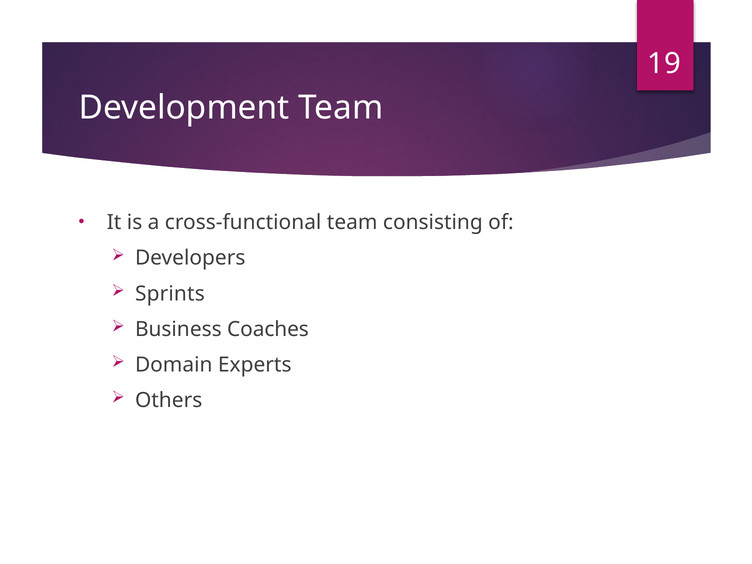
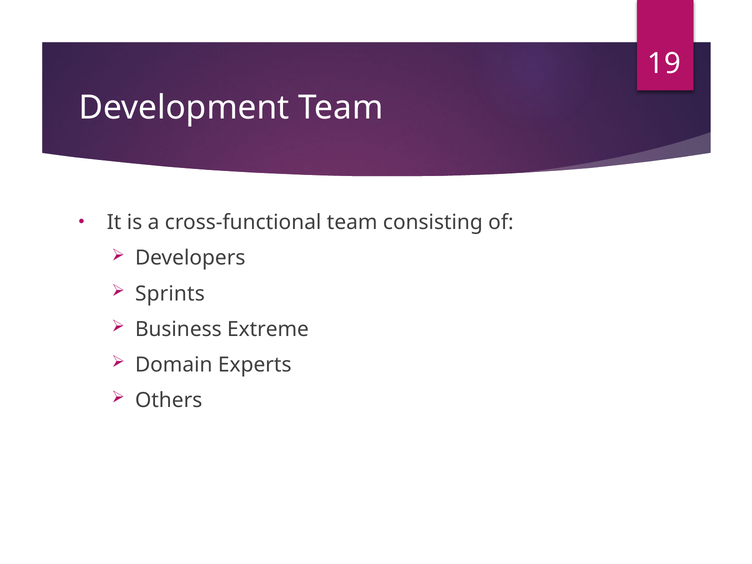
Coaches: Coaches -> Extreme
